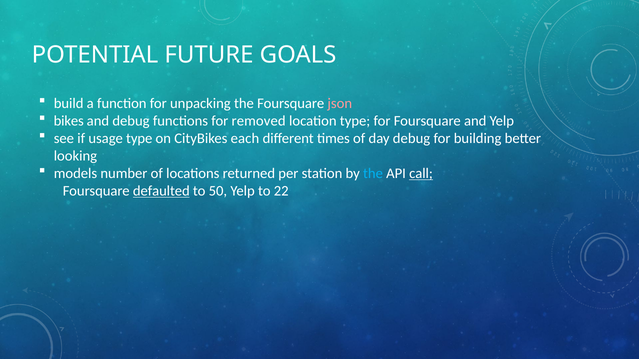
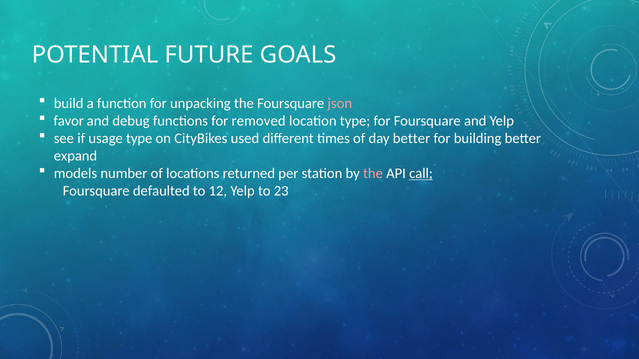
bikes: bikes -> favor
each: each -> used
day debug: debug -> better
looking: looking -> expand
the at (373, 174) colour: light blue -> pink
defaulted underline: present -> none
50: 50 -> 12
22: 22 -> 23
